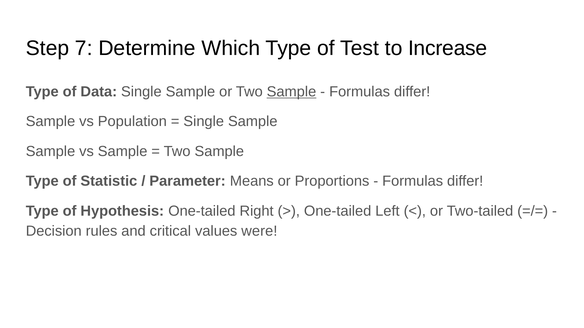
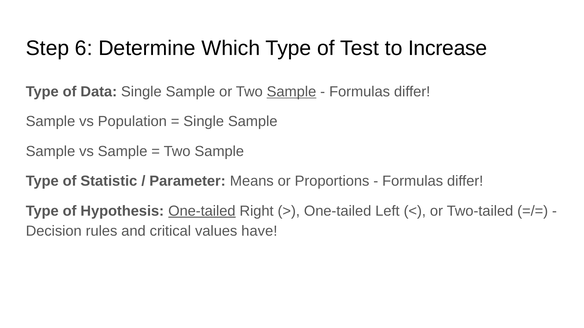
7: 7 -> 6
One-tailed at (202, 211) underline: none -> present
were: were -> have
